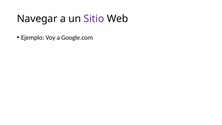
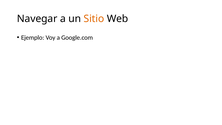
Sitio colour: purple -> orange
